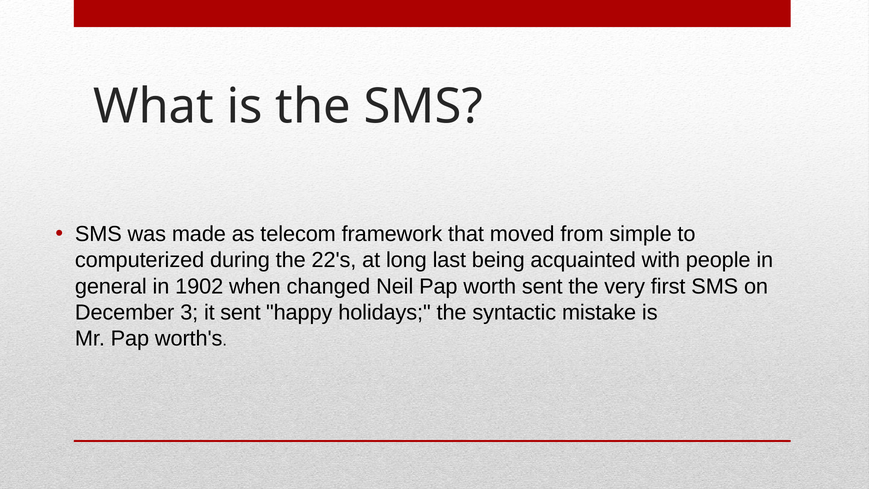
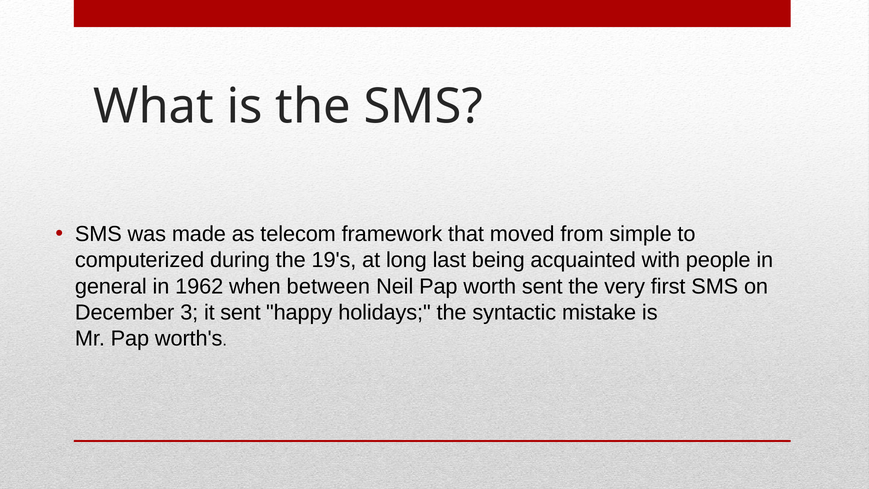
22's: 22's -> 19's
1902: 1902 -> 1962
changed: changed -> between
